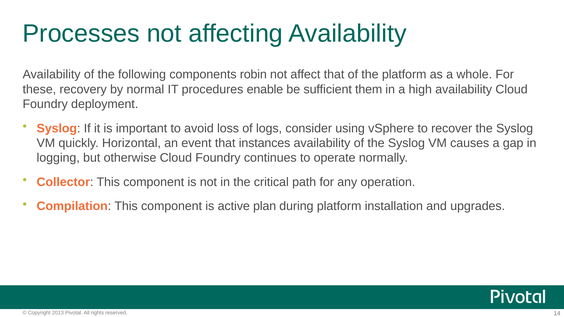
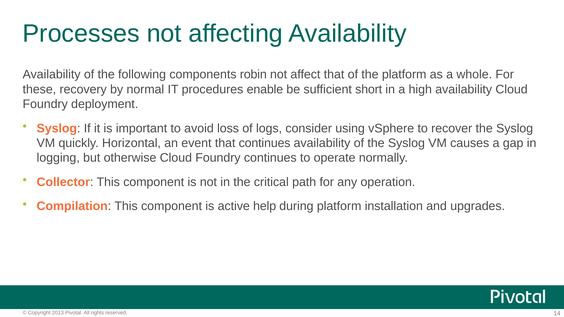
them: them -> short
that instances: instances -> continues
plan: plan -> help
